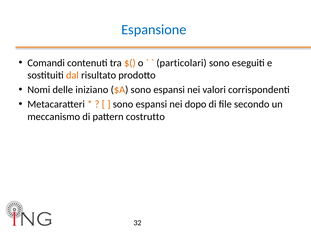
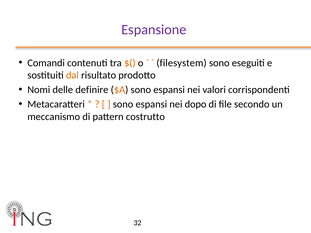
Espansione colour: blue -> purple
particolari: particolari -> filesystem
iniziano: iniziano -> definire
